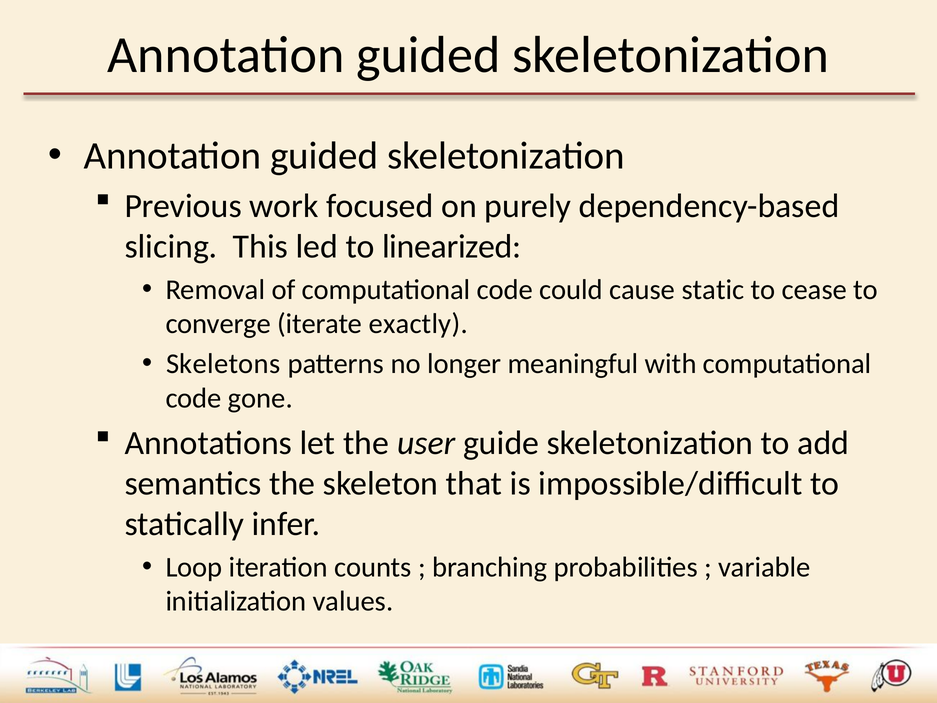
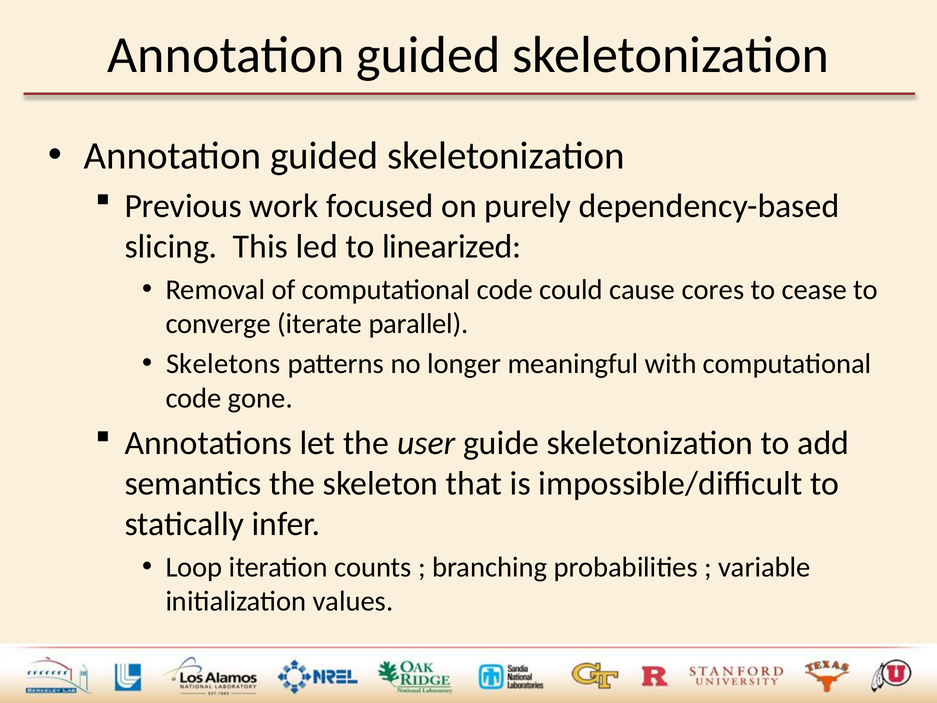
static: static -> cores
exactly: exactly -> parallel
